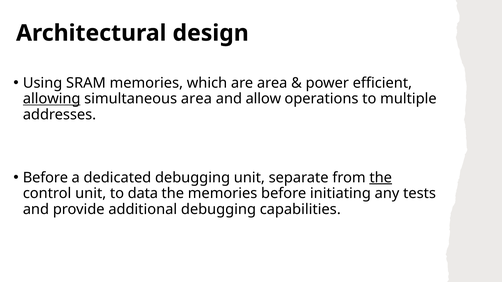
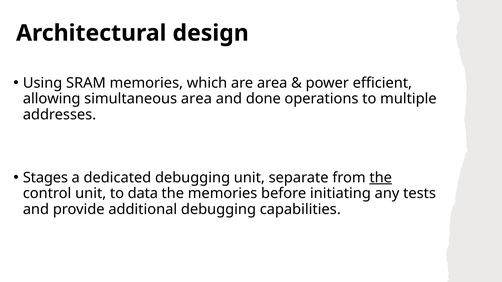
allowing underline: present -> none
allow: allow -> done
Before at (45, 178): Before -> Stages
